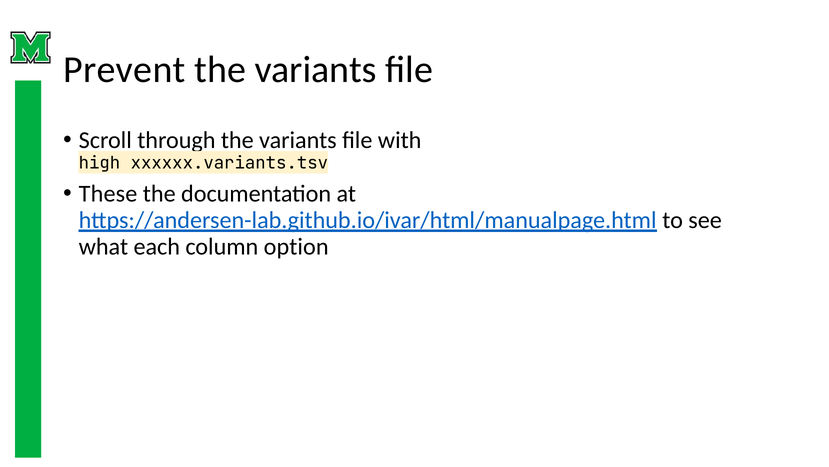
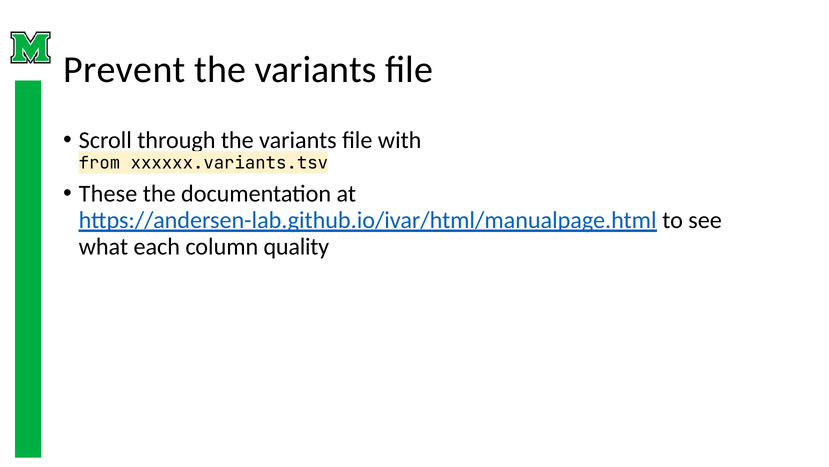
high: high -> from
option: option -> quality
